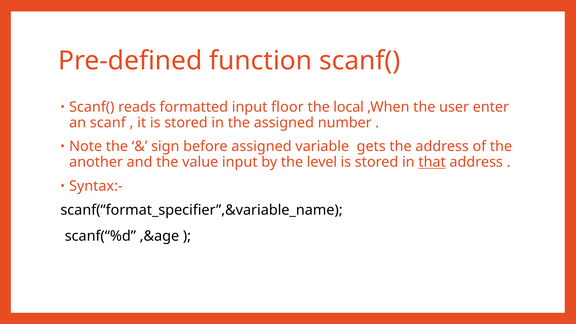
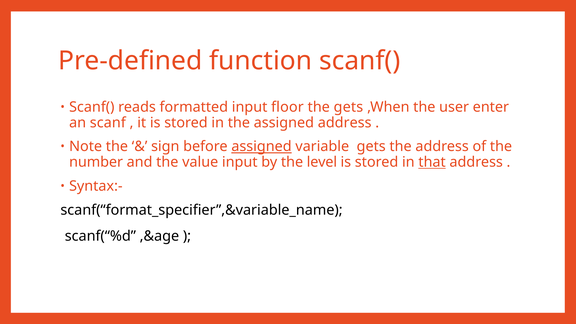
the local: local -> gets
assigned number: number -> address
assigned at (261, 147) underline: none -> present
another: another -> number
